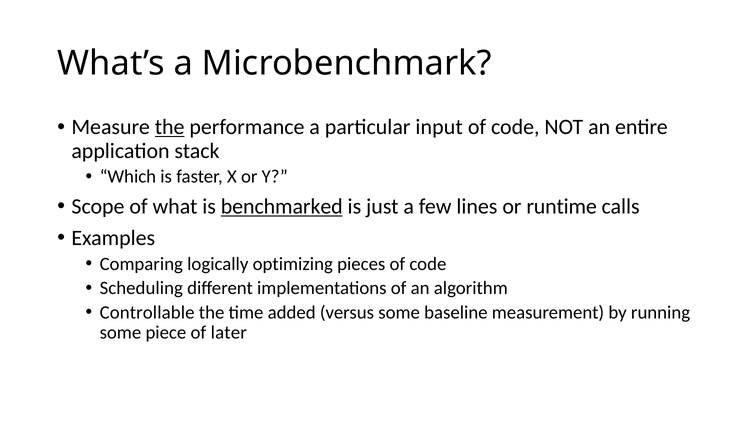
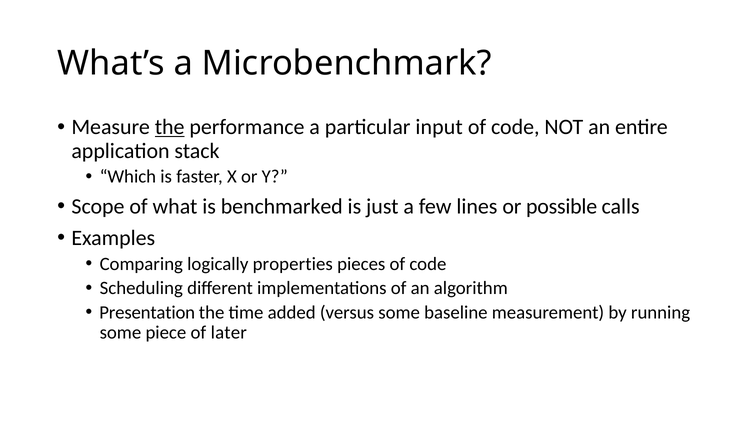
benchmarked underline: present -> none
runtime: runtime -> possible
optimizing: optimizing -> properties
Controllable: Controllable -> Presentation
